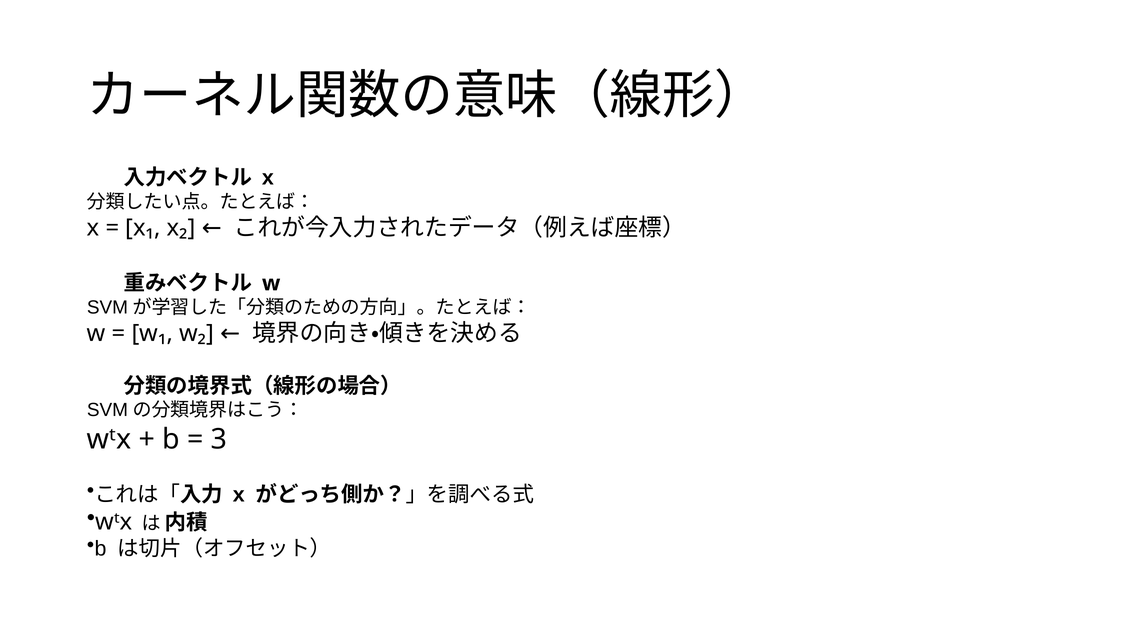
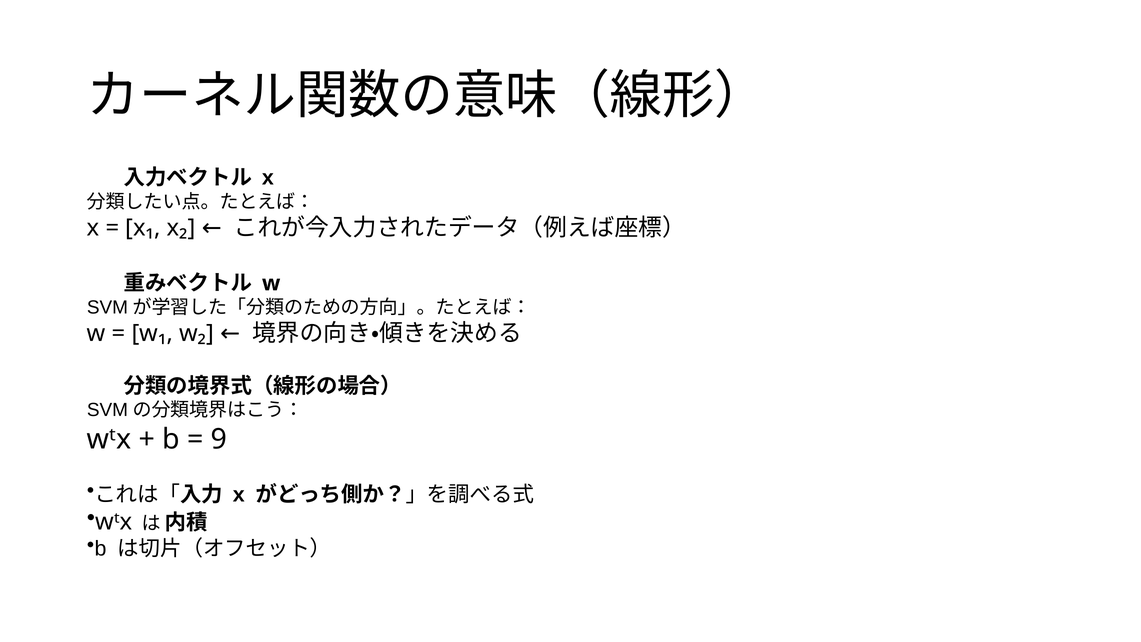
3: 3 -> 9
